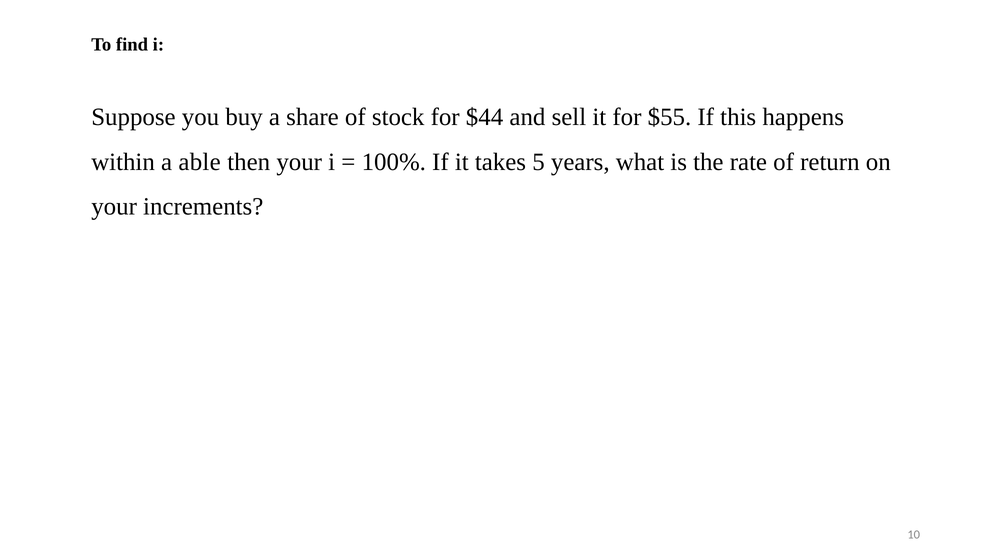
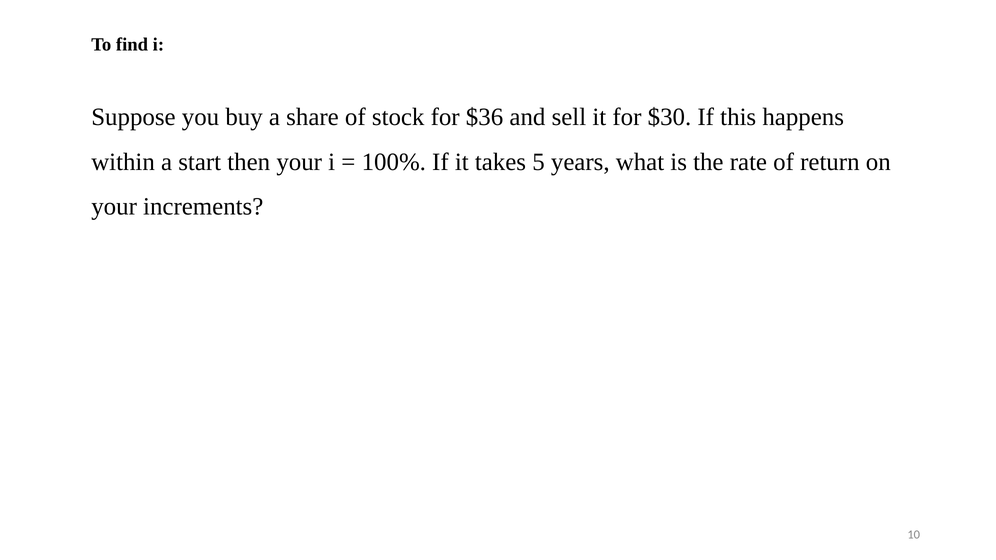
$44: $44 -> $36
$55: $55 -> $30
able: able -> start
